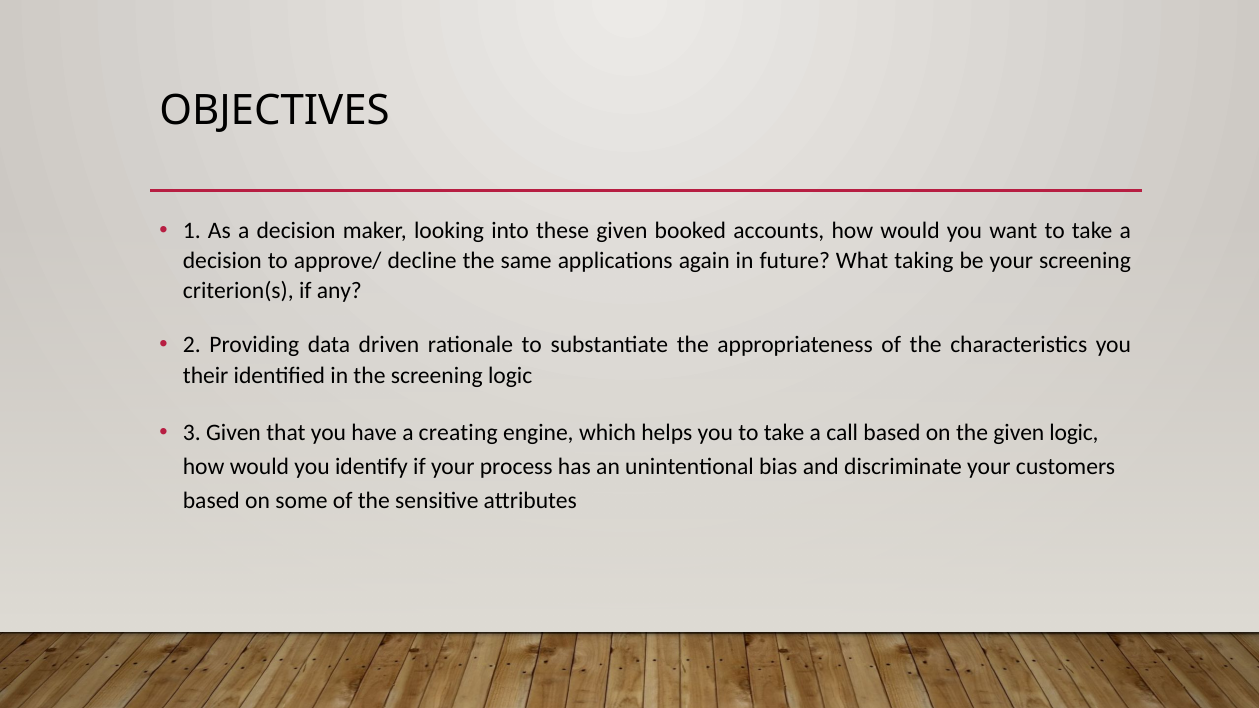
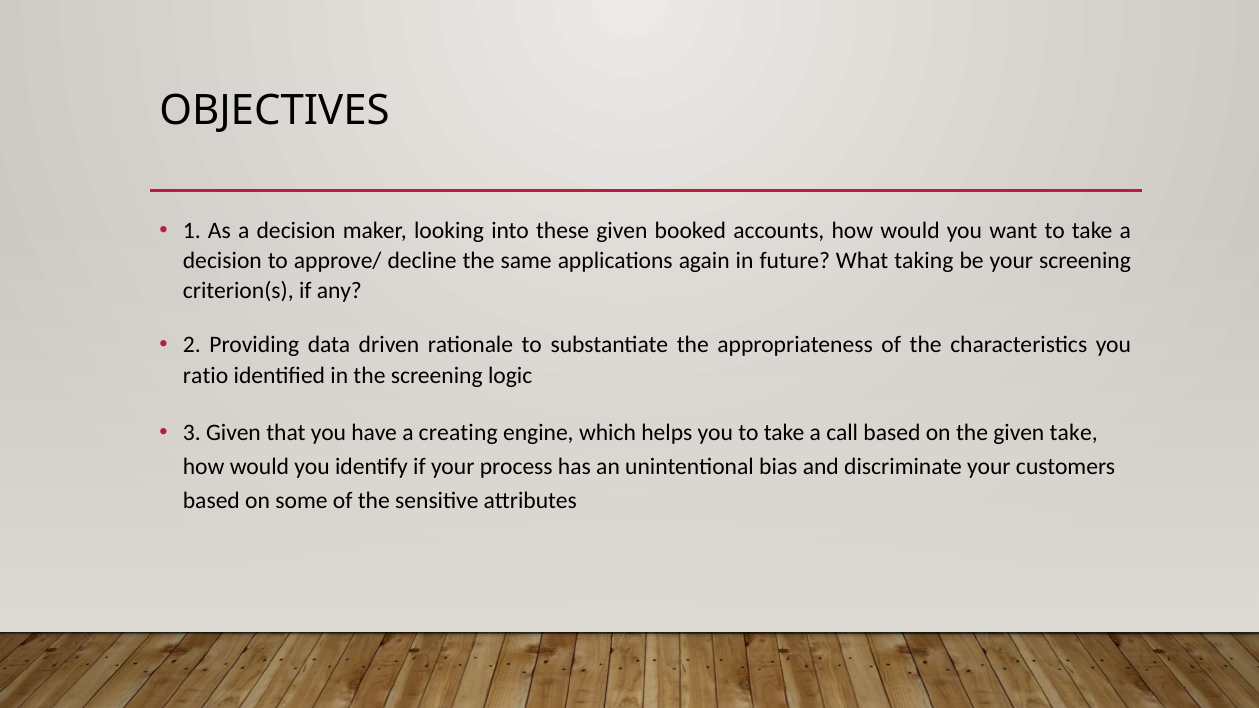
their: their -> ratio
given logic: logic -> take
